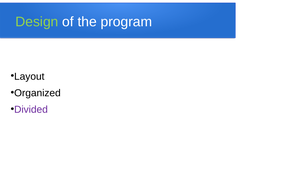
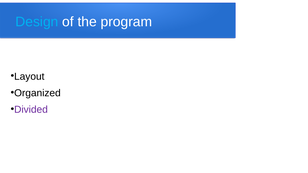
Design colour: light green -> light blue
